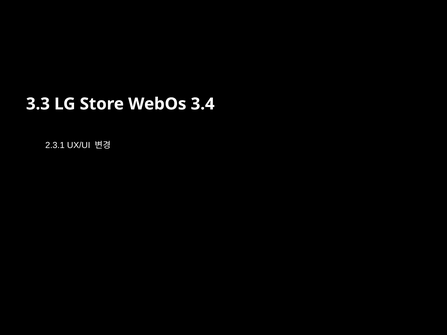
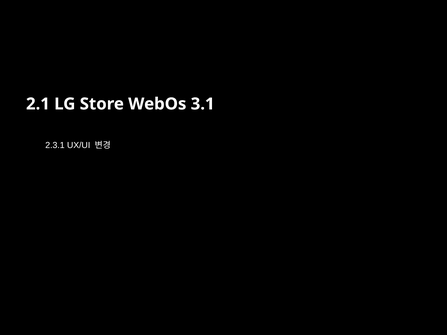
3.3: 3.3 -> 2.1
3.4: 3.4 -> 3.1
